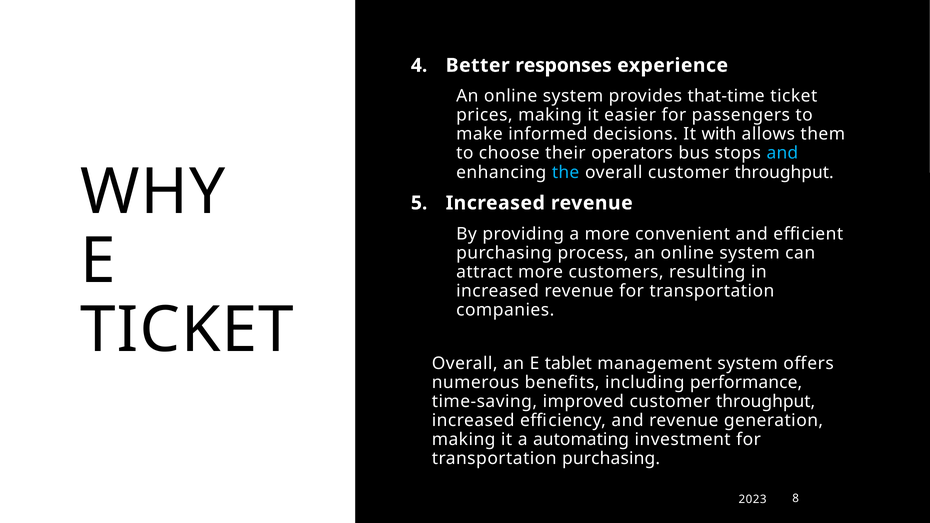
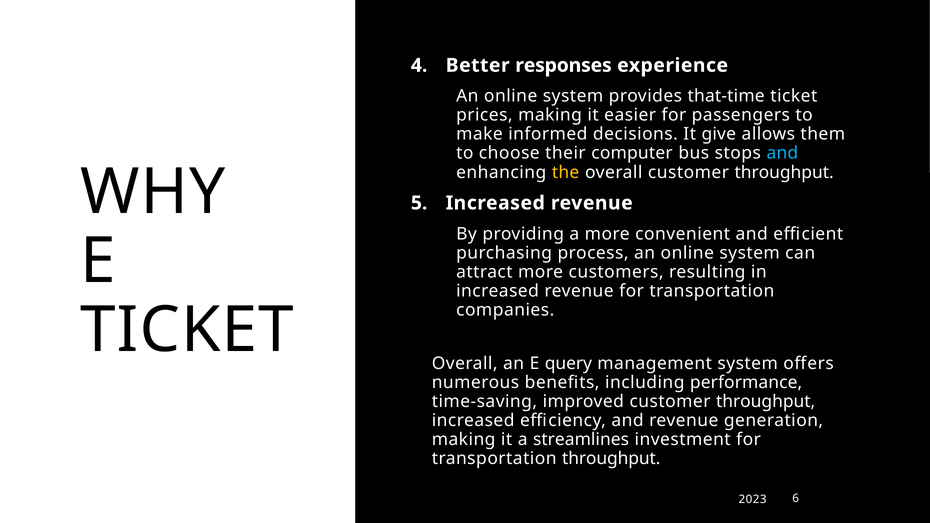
with: with -> give
operators: operators -> computer
the colour: light blue -> yellow
tablet: tablet -> query
automating: automating -> streamlines
transportation purchasing: purchasing -> throughput
8: 8 -> 6
